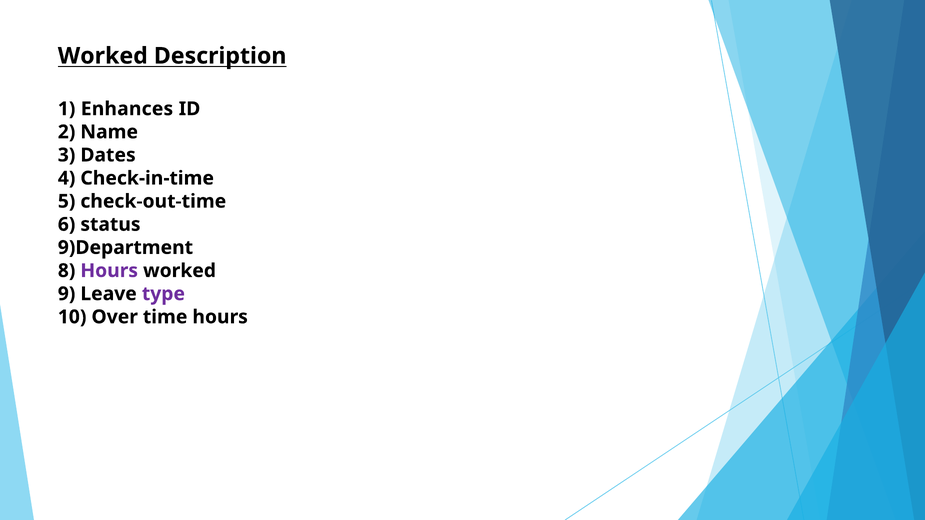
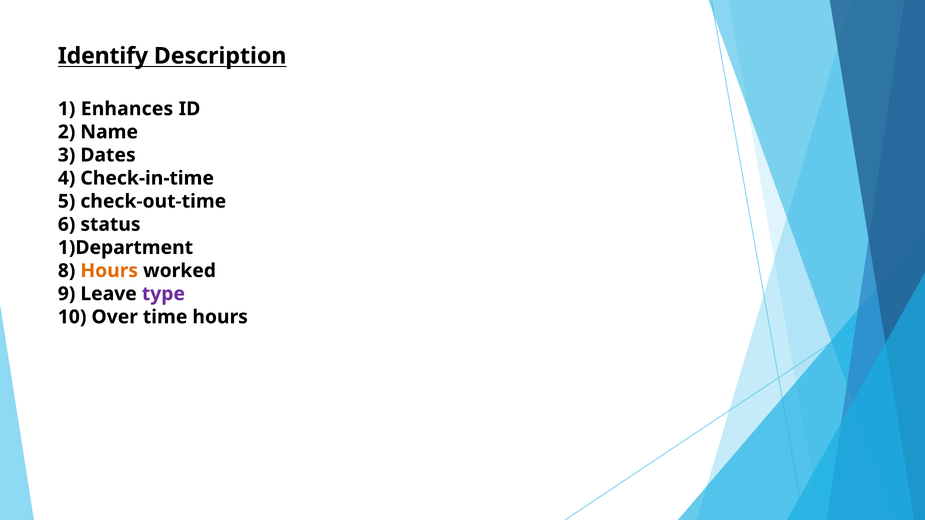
Worked at (103, 56): Worked -> Identify
9)Department: 9)Department -> 1)Department
Hours at (109, 271) colour: purple -> orange
